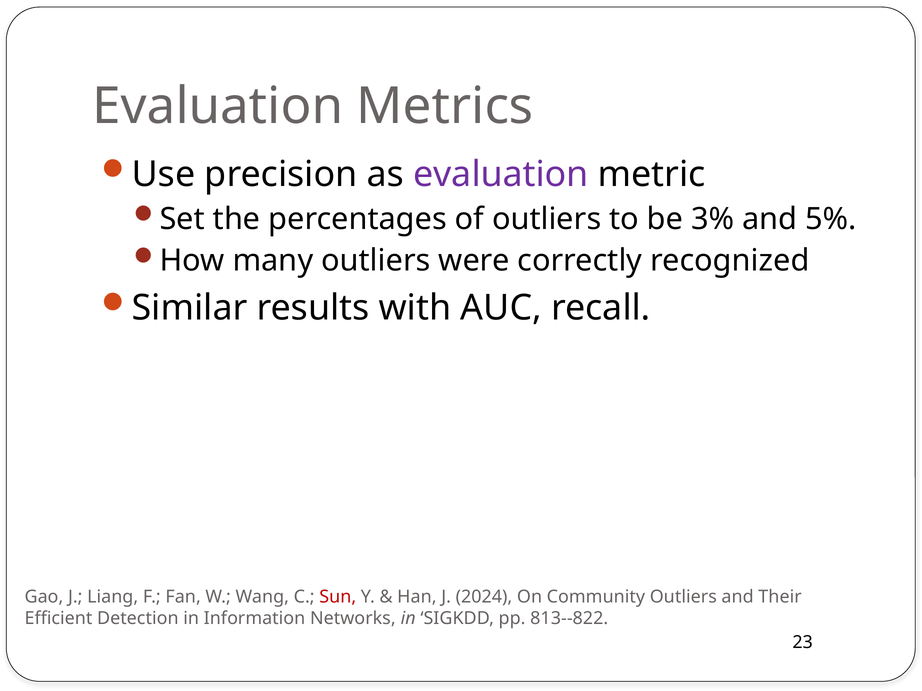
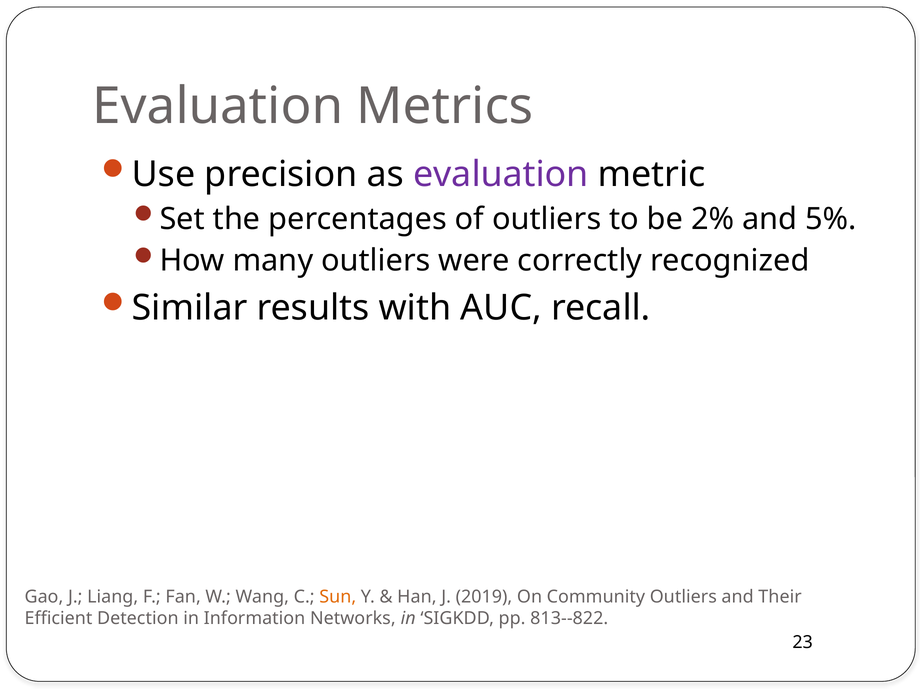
3%: 3% -> 2%
Sun colour: red -> orange
2024: 2024 -> 2019
